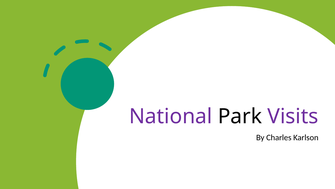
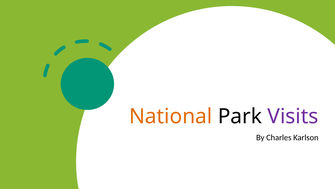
National colour: purple -> orange
